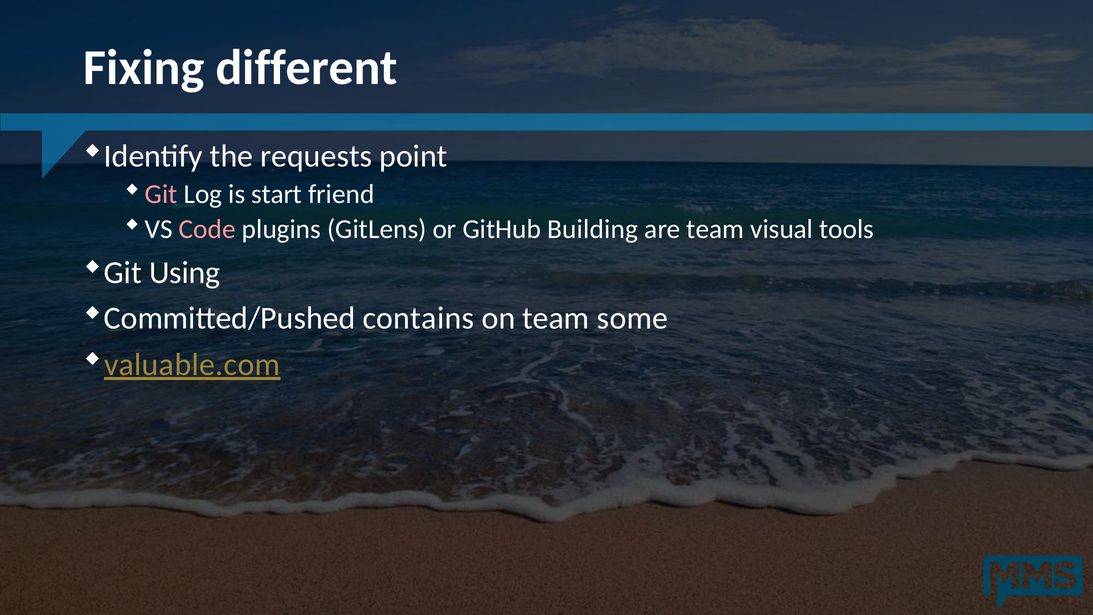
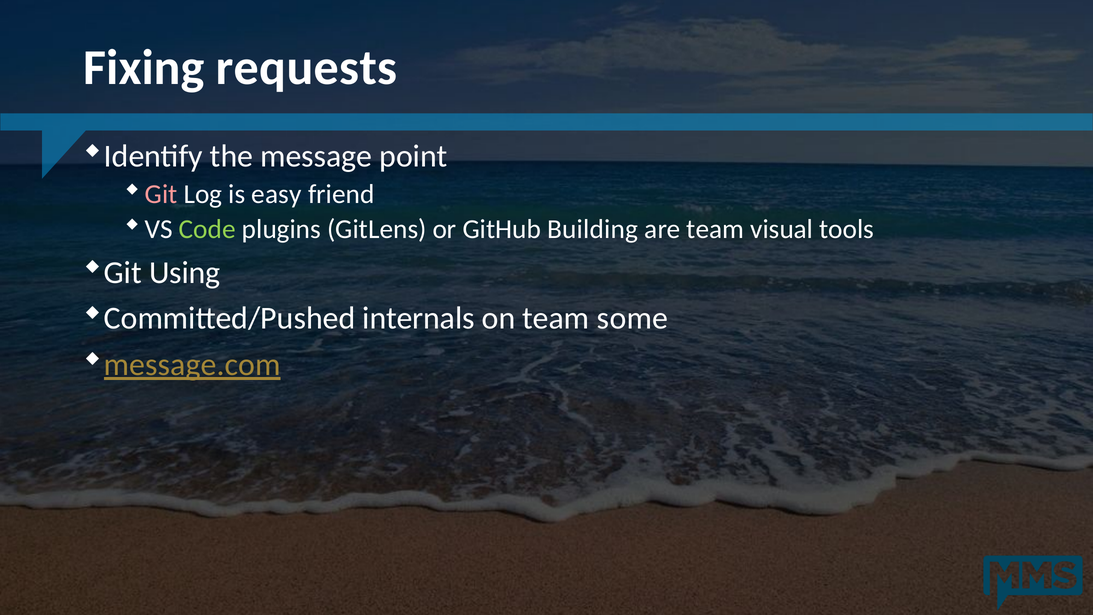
different: different -> requests
requests: requests -> message
start: start -> easy
Code colour: pink -> light green
contains: contains -> internals
valuable.com: valuable.com -> message.com
